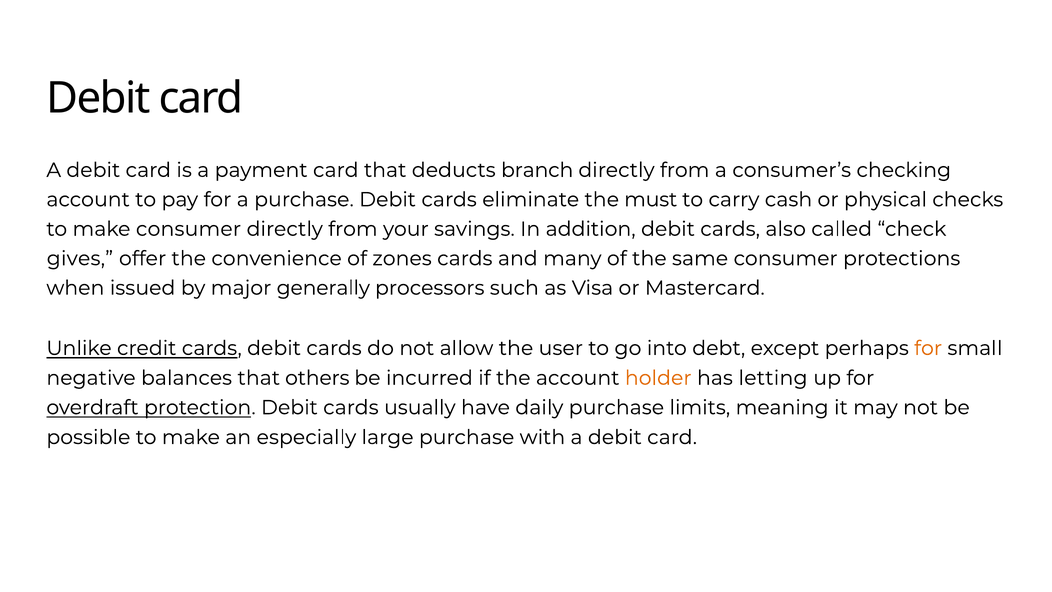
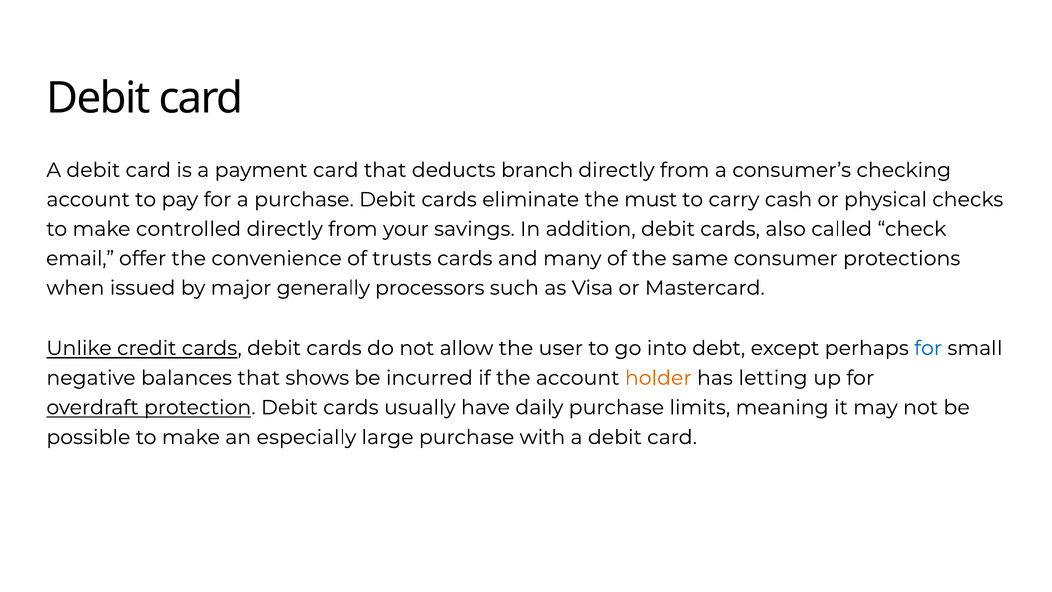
make consumer: consumer -> controlled
gives: gives -> email
zones: zones -> trusts
for at (928, 348) colour: orange -> blue
others: others -> shows
